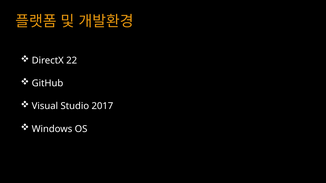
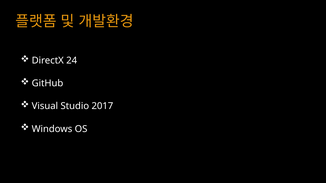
22: 22 -> 24
